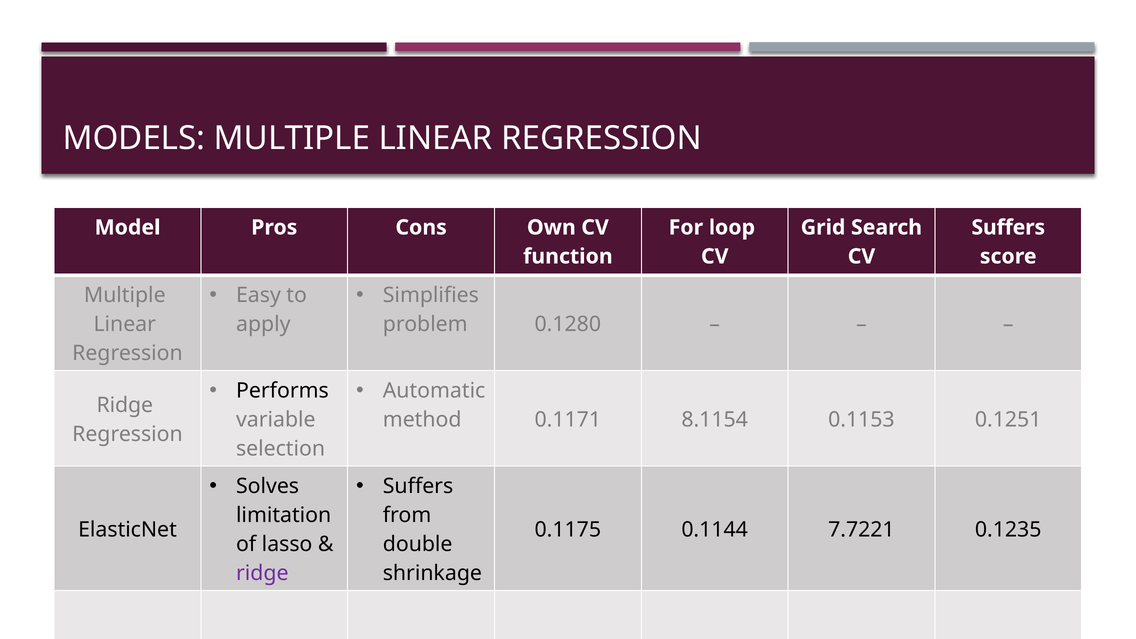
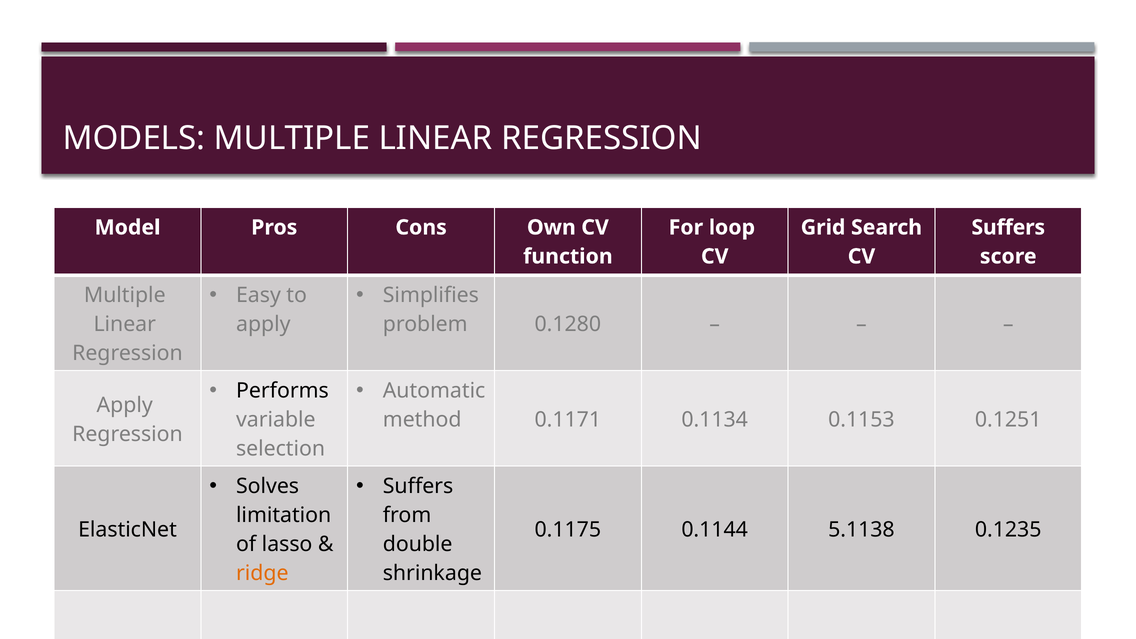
Ridge at (125, 405): Ridge -> Apply
8.1154: 8.1154 -> 0.1134
7.7221: 7.7221 -> 5.1138
ridge at (262, 573) colour: purple -> orange
